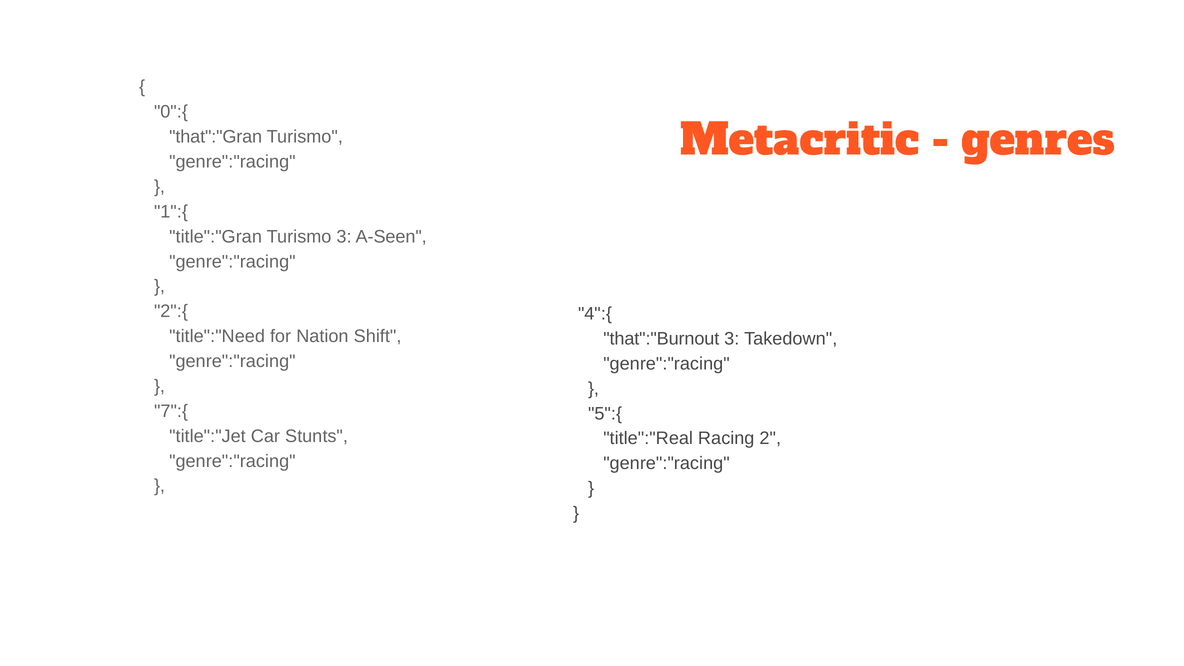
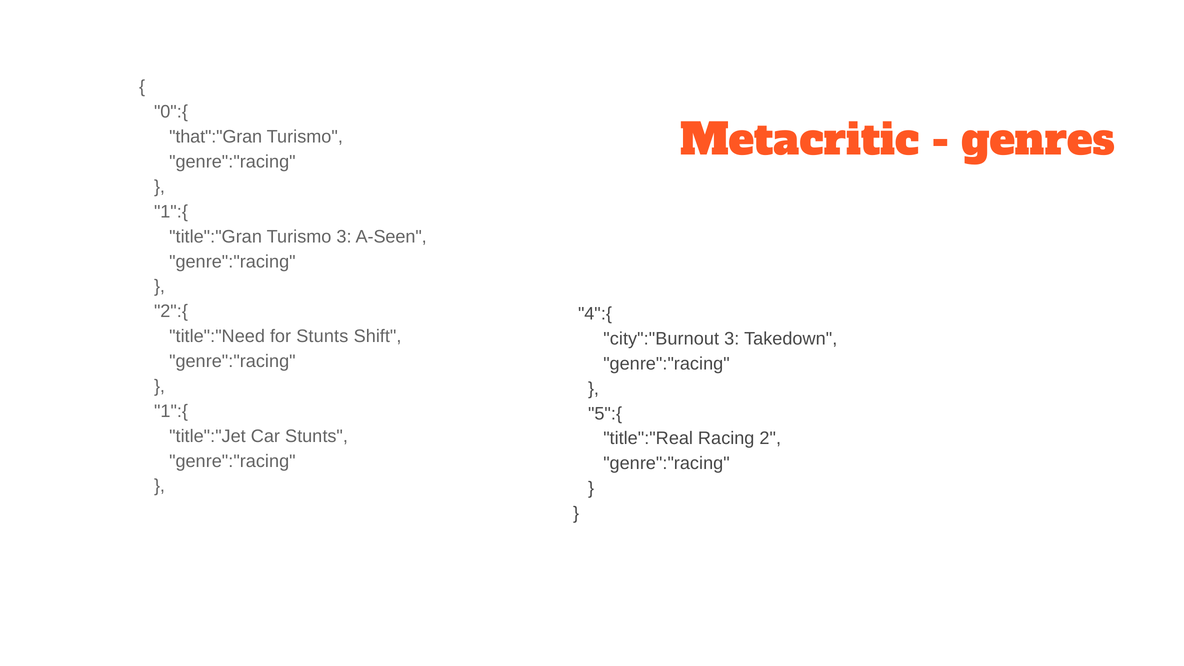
for Nation: Nation -> Stunts
that":"Burnout: that":"Burnout -> city":"Burnout
7":{ at (171, 411): 7":{ -> 1":{
